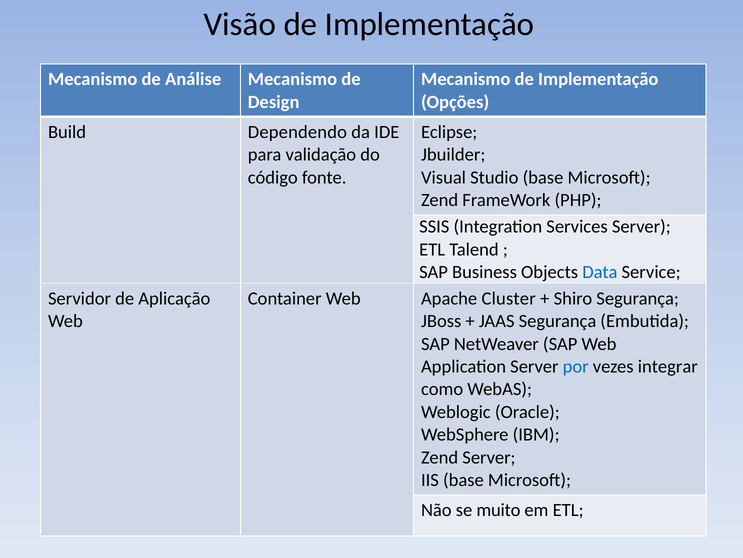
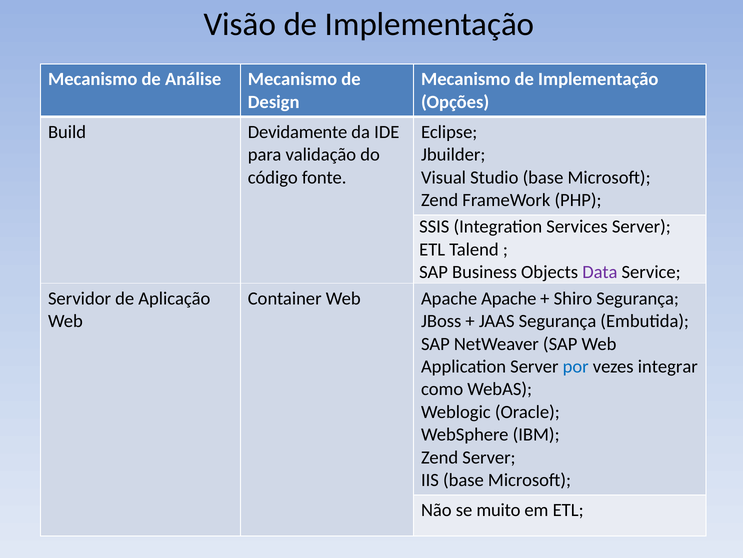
Dependendo: Dependendo -> Devidamente
Data colour: blue -> purple
Apache Cluster: Cluster -> Apache
